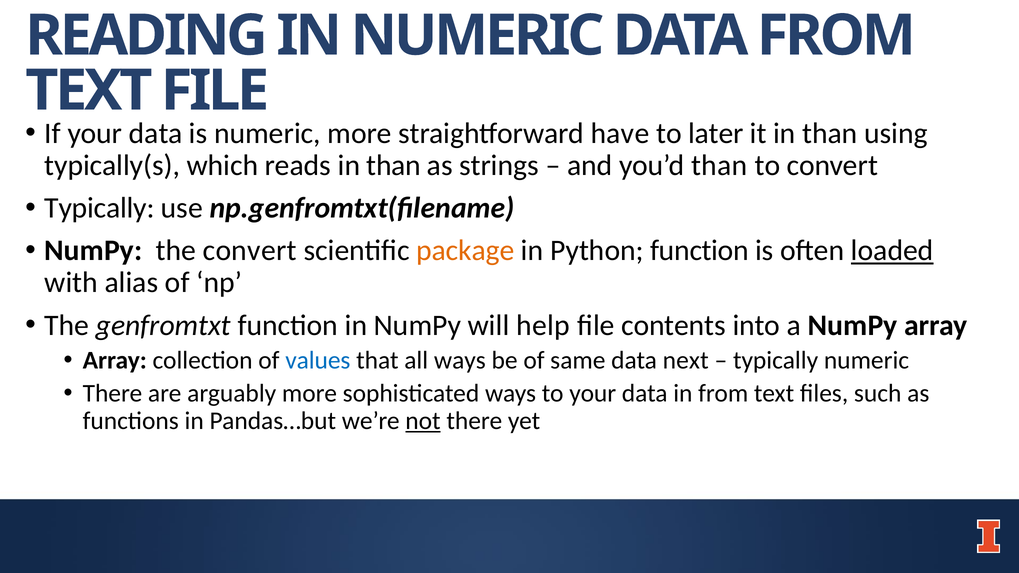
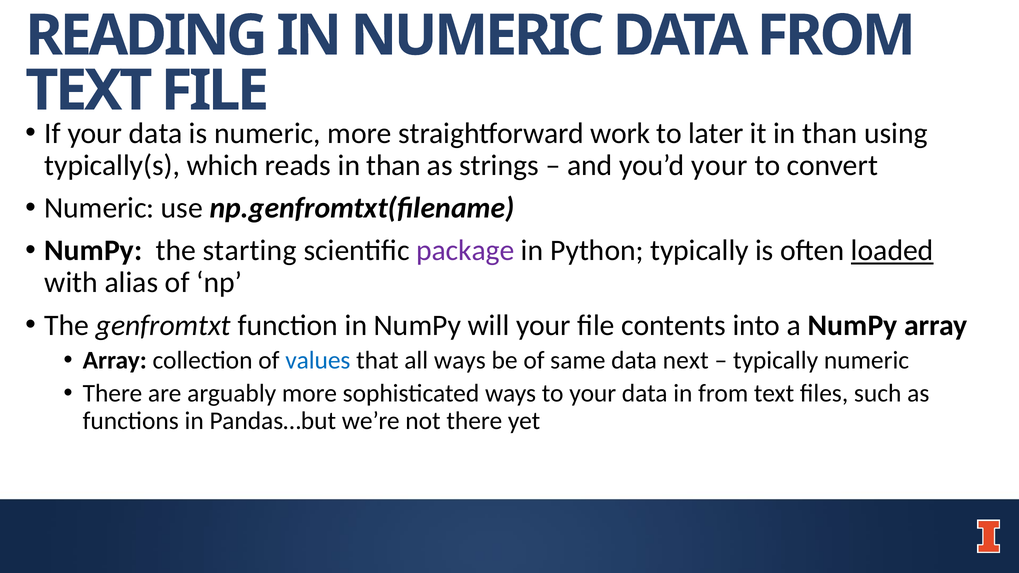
have: have -> work
you’d than: than -> your
Typically at (99, 208): Typically -> Numeric
the convert: convert -> starting
package colour: orange -> purple
Python function: function -> typically
will help: help -> your
not underline: present -> none
